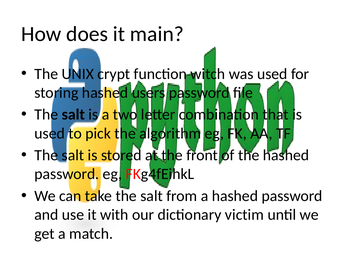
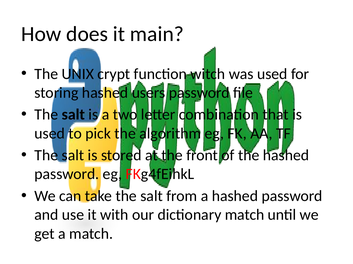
dictionary victim: victim -> match
